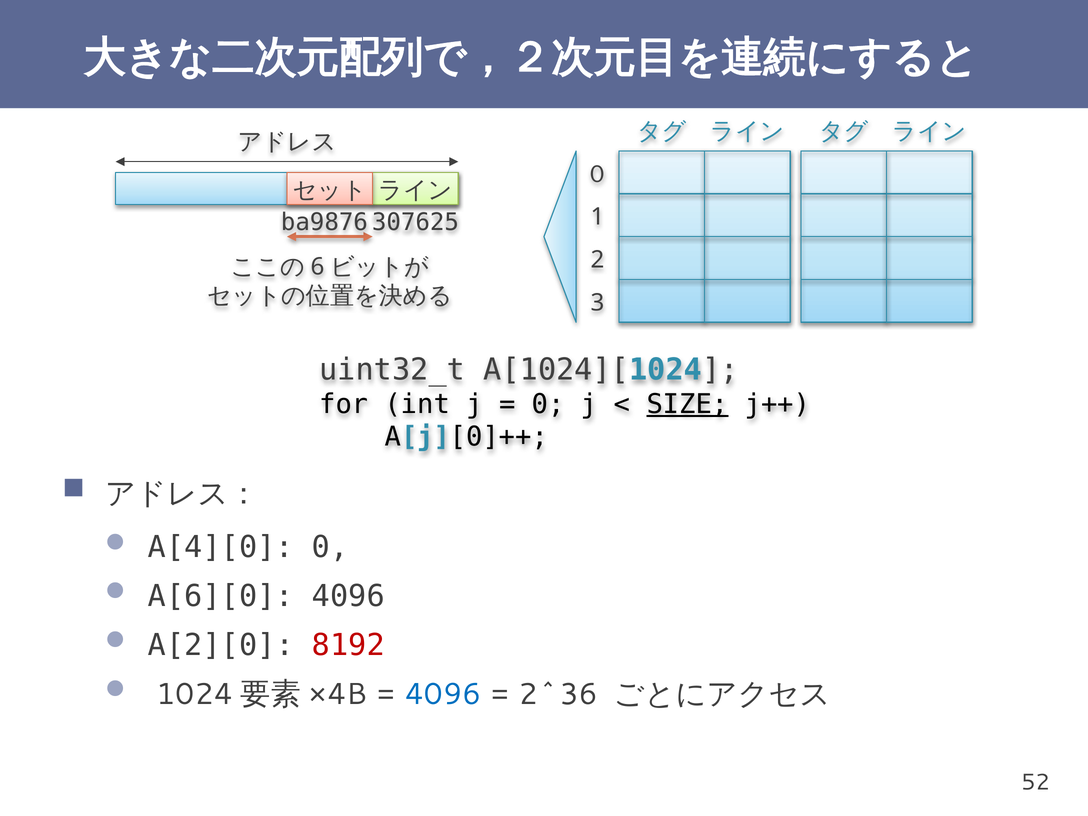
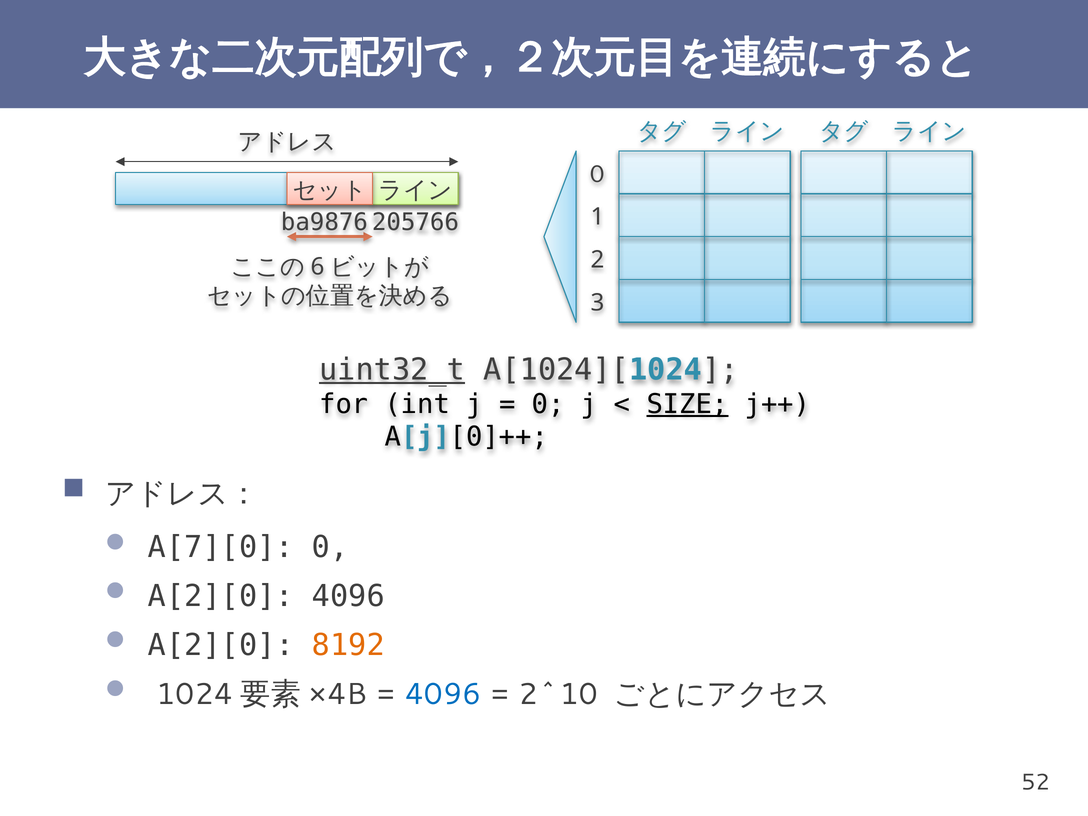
307625: 307625 -> 205766
uint32_t underline: none -> present
A[4][0: A[4][0 -> A[7][0
A[6][0 at (221, 596): A[6][0 -> A[2][0
8192 colour: red -> orange
2^36: 2^36 -> 2^10
